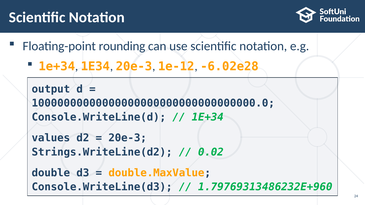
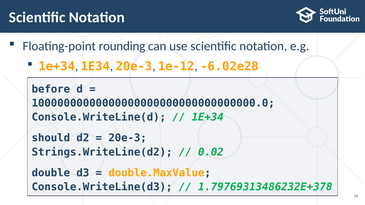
output: output -> before
values: values -> should
1.79769313486232E+960: 1.79769313486232E+960 -> 1.79769313486232E+378
